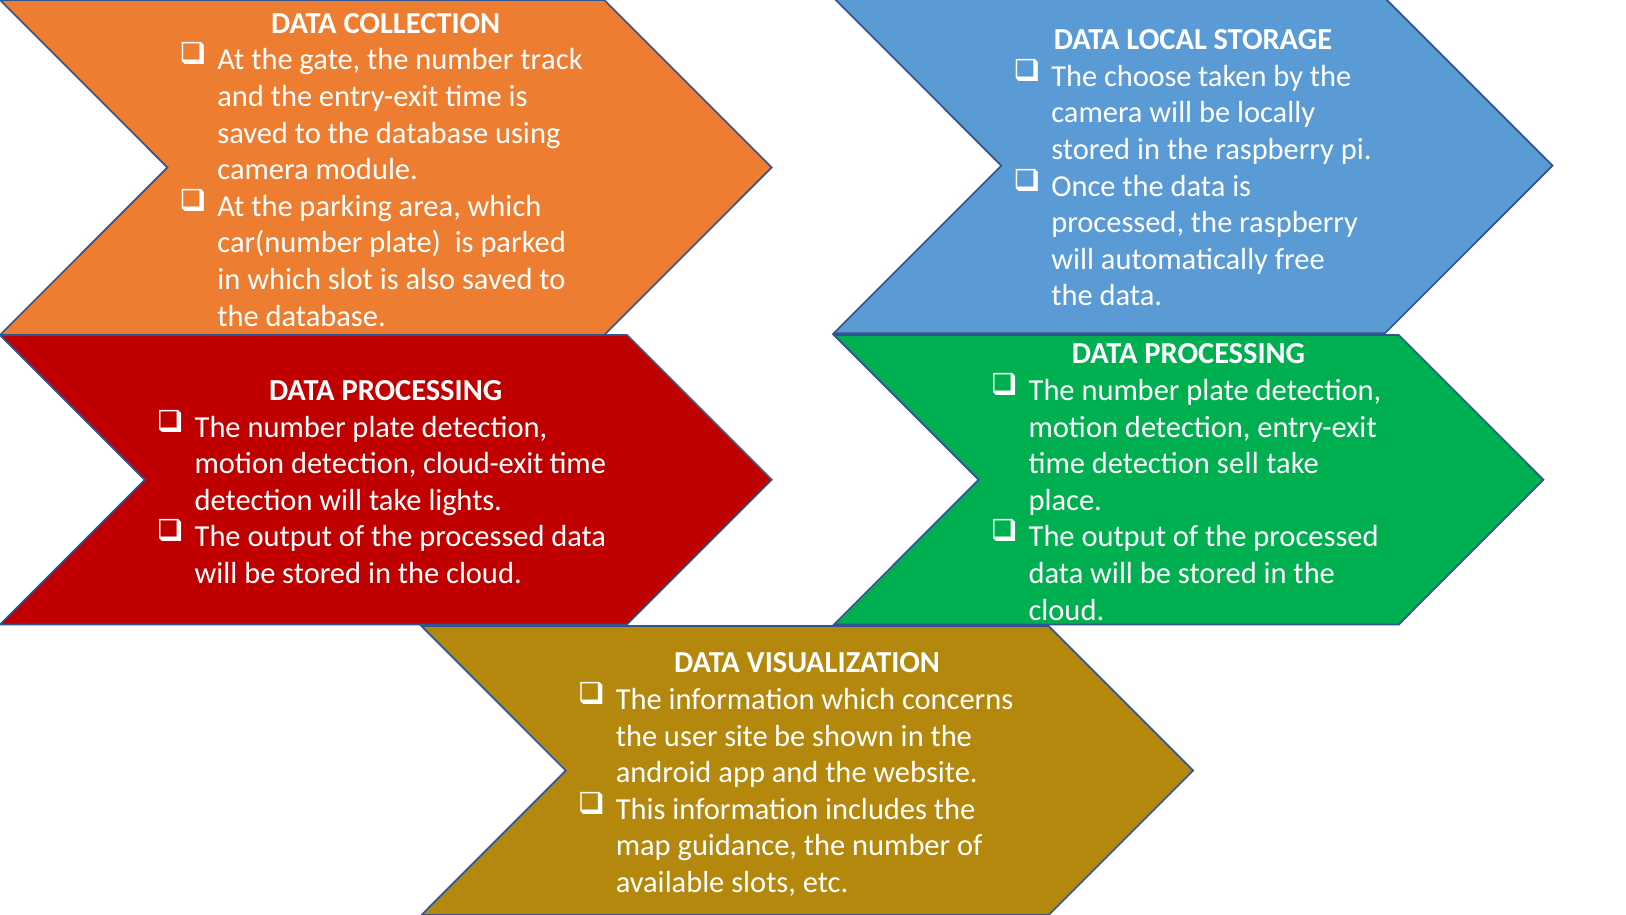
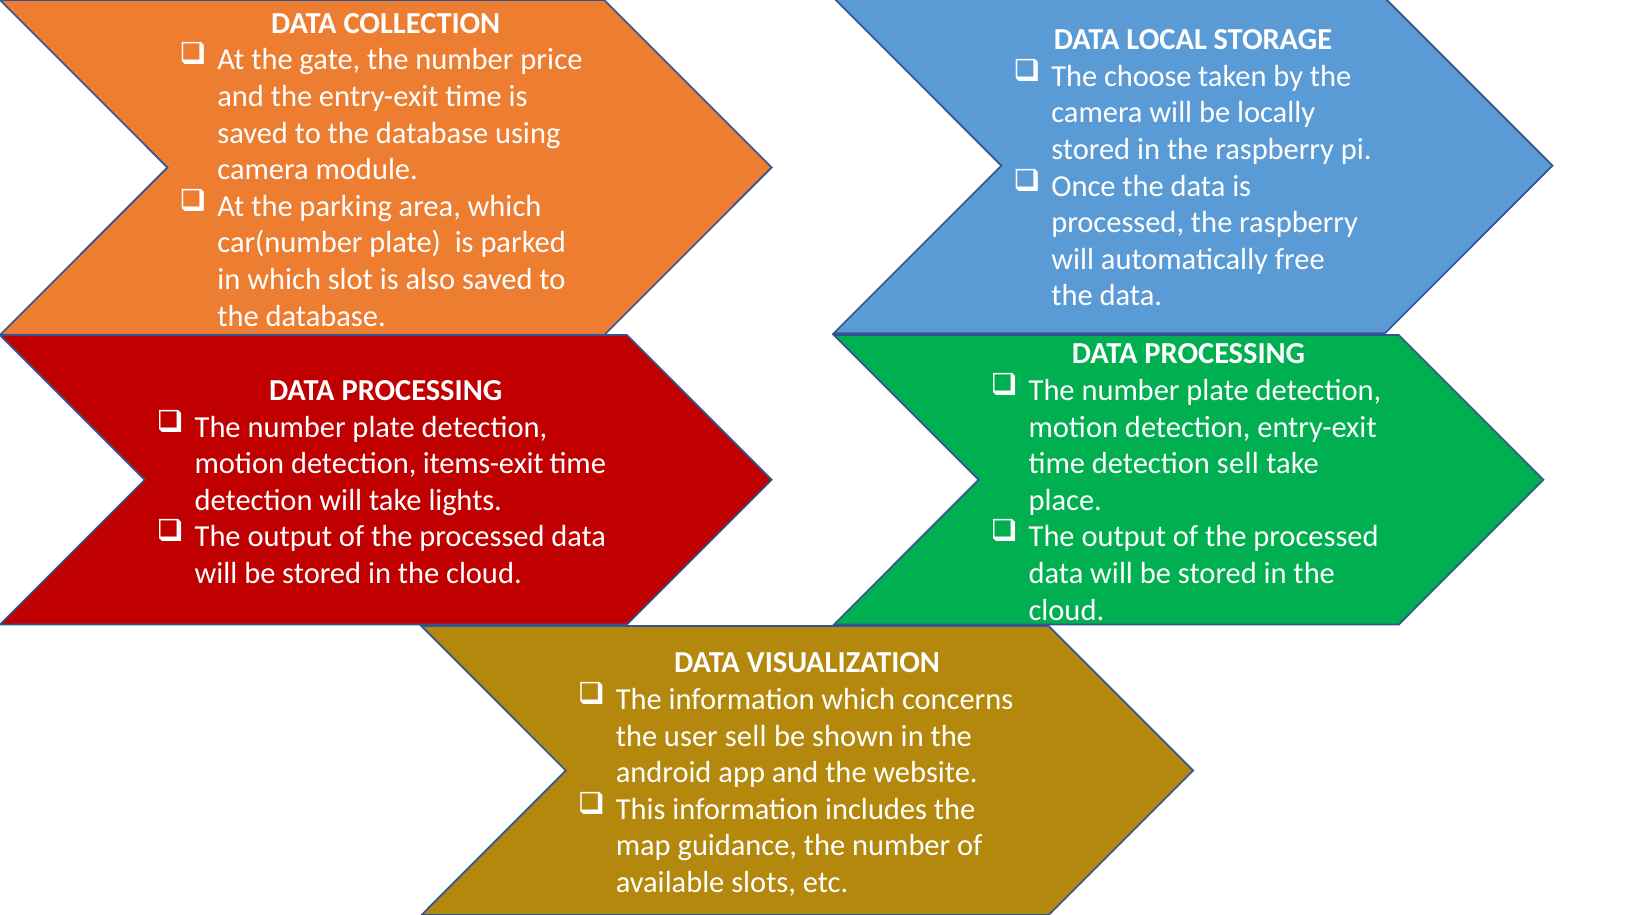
track: track -> price
cloud-exit: cloud-exit -> items-exit
user site: site -> sell
